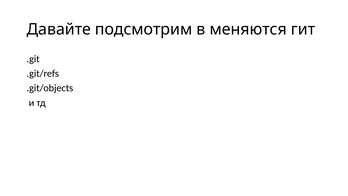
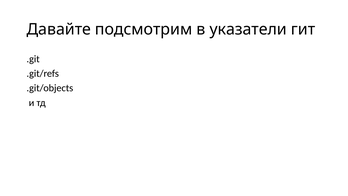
меняются: меняются -> указатели
